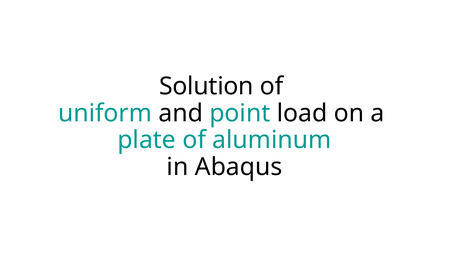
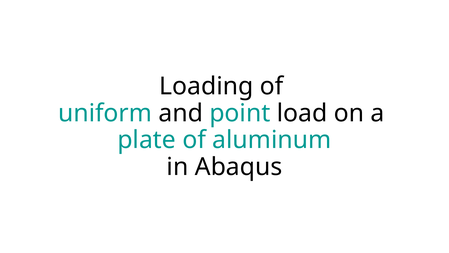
Solution: Solution -> Loading
